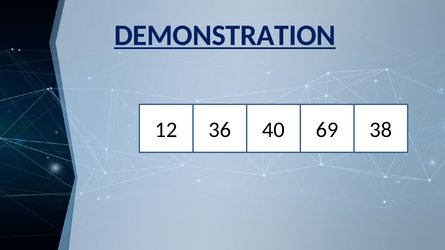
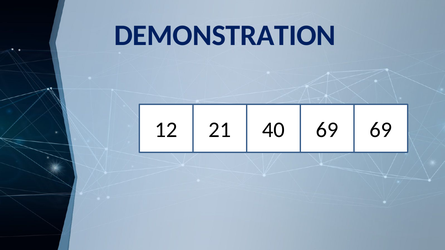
DEMONSTRATION underline: present -> none
36: 36 -> 21
69 38: 38 -> 69
